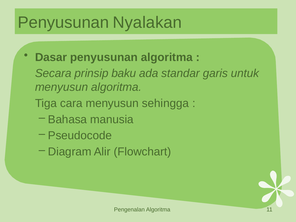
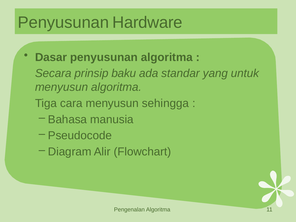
Nyalakan: Nyalakan -> Hardware
garis: garis -> yang
